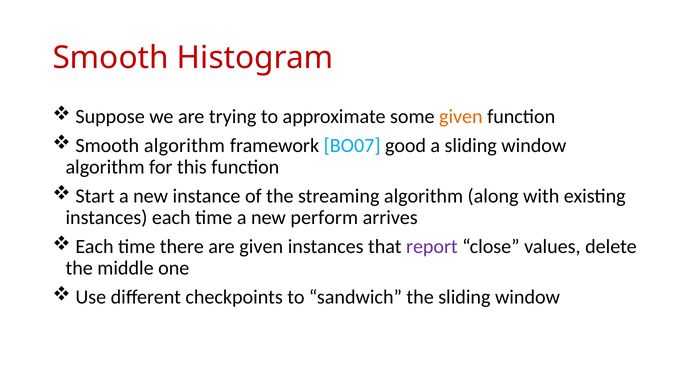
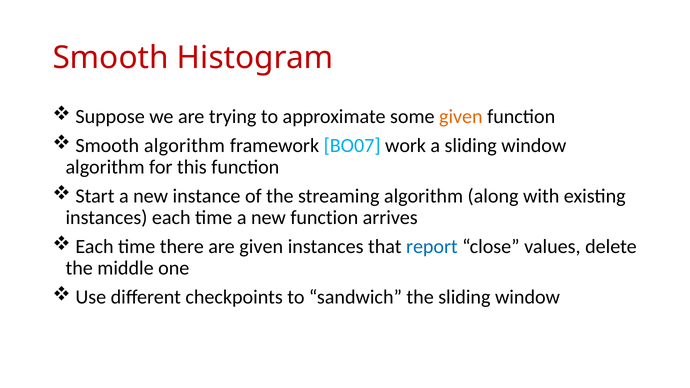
good: good -> work
new perform: perform -> function
report colour: purple -> blue
